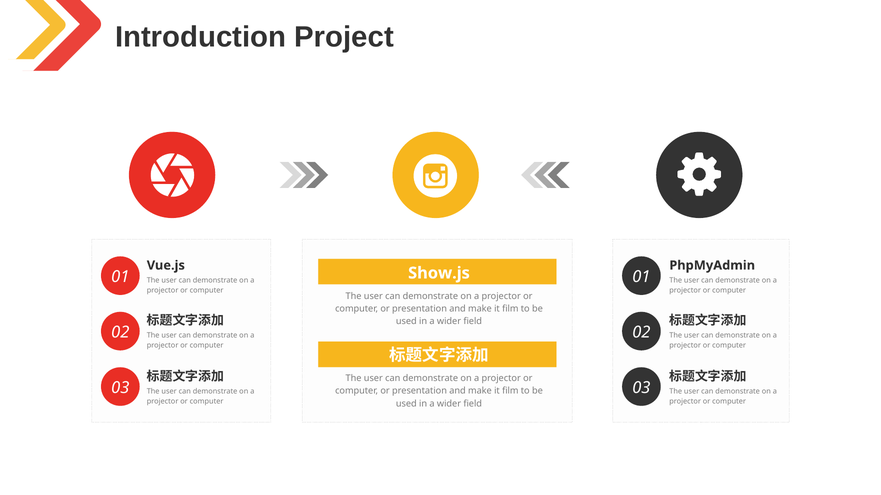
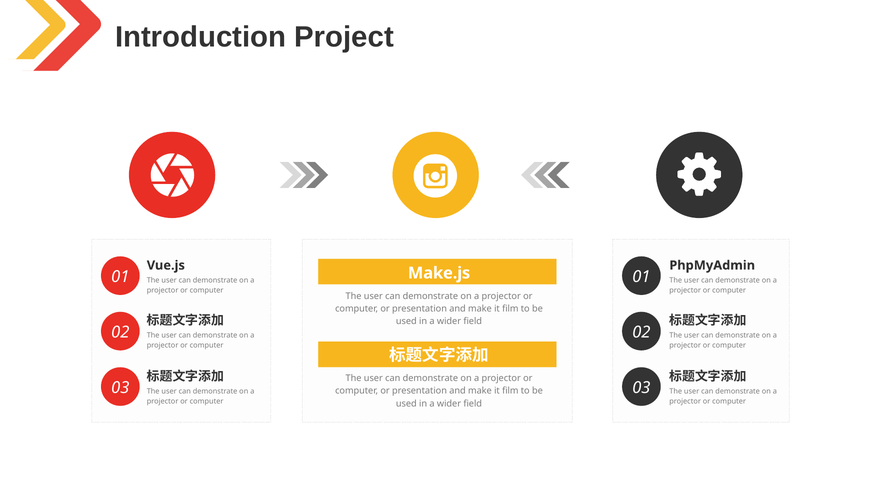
Show.js: Show.js -> Make.js
